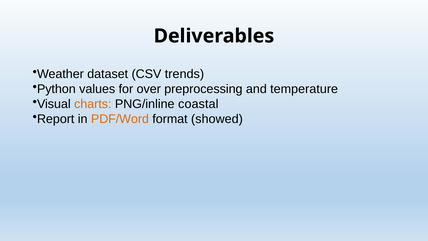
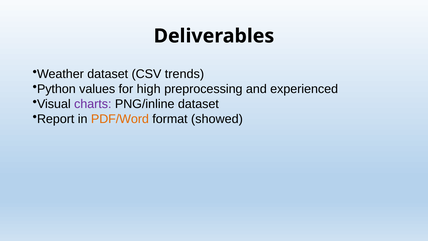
over: over -> high
temperature: temperature -> experienced
charts colour: orange -> purple
PNG/inline coastal: coastal -> dataset
